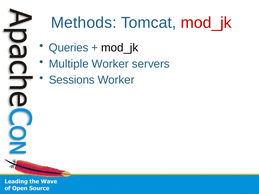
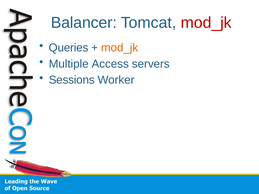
Methods: Methods -> Balancer
mod_jk at (120, 48) colour: black -> orange
Multiple Worker: Worker -> Access
